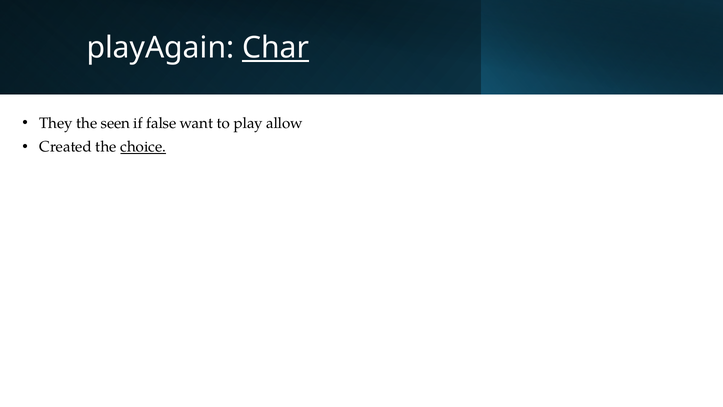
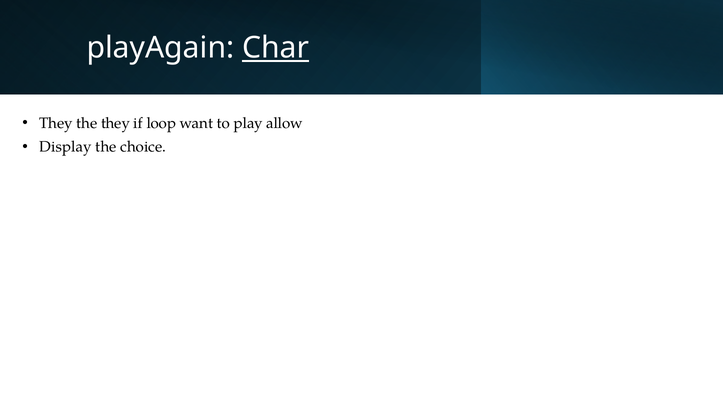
the seen: seen -> they
false: false -> loop
Created: Created -> Display
choice underline: present -> none
